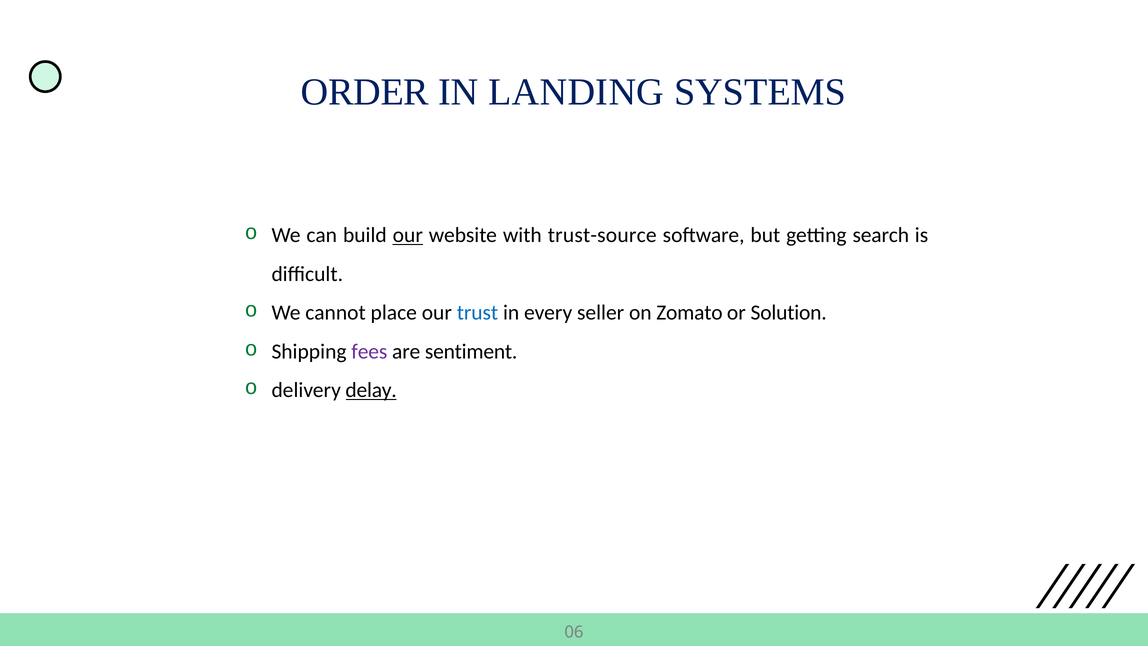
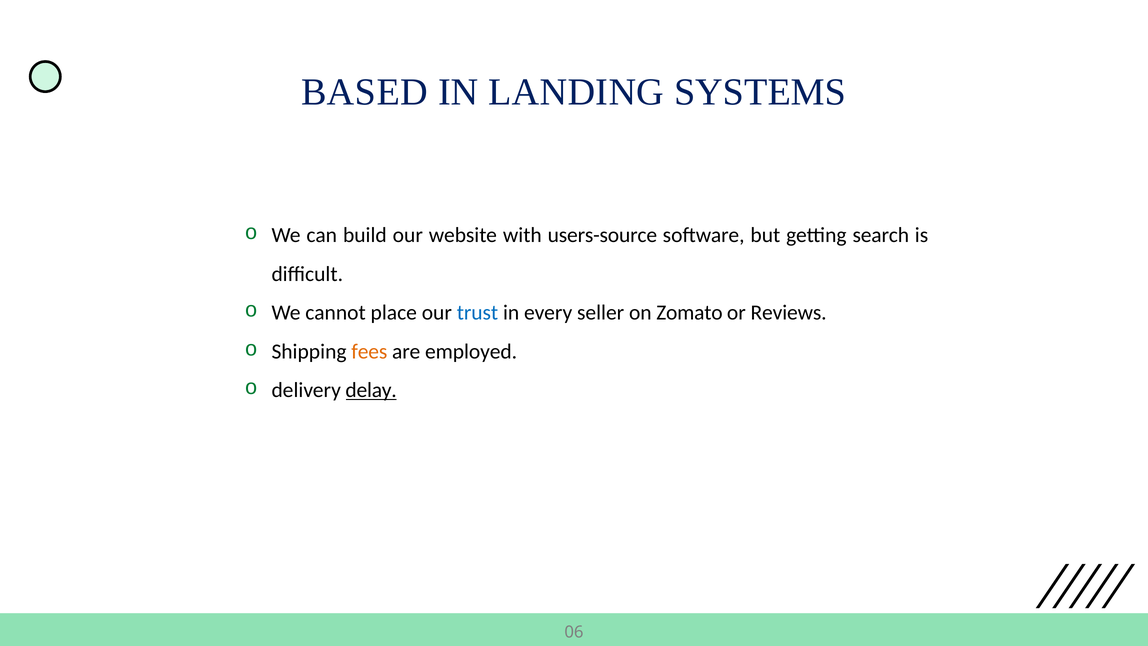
ORDER: ORDER -> BASED
our at (408, 235) underline: present -> none
trust-source: trust-source -> users-source
Solution: Solution -> Reviews
fees colour: purple -> orange
sentiment: sentiment -> employed
